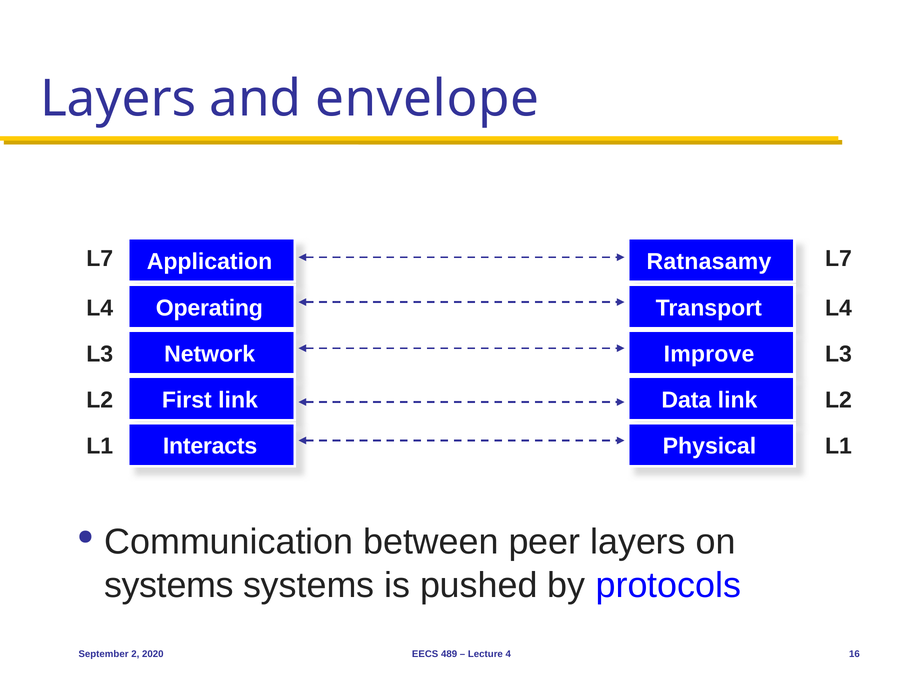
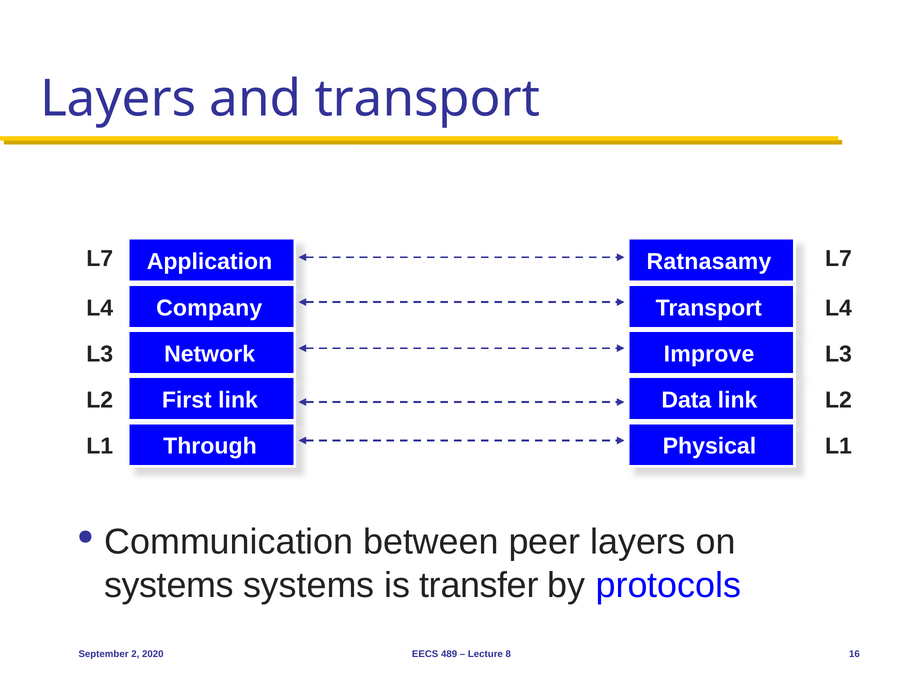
and envelope: envelope -> transport
Operating: Operating -> Company
Interacts: Interacts -> Through
pushed: pushed -> transfer
4: 4 -> 8
